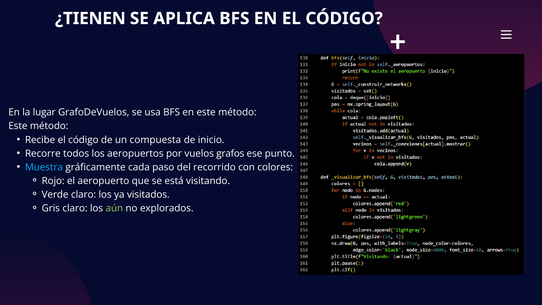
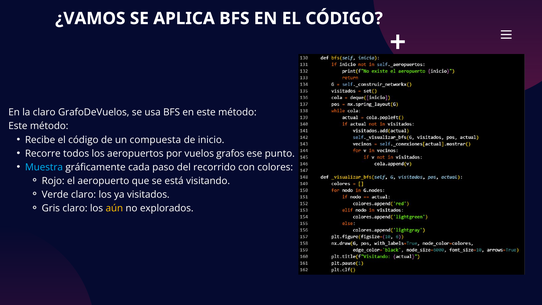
¿TIENEN: ¿TIENEN -> ¿VAMOS
la lugar: lugar -> claro
aún colour: light green -> yellow
